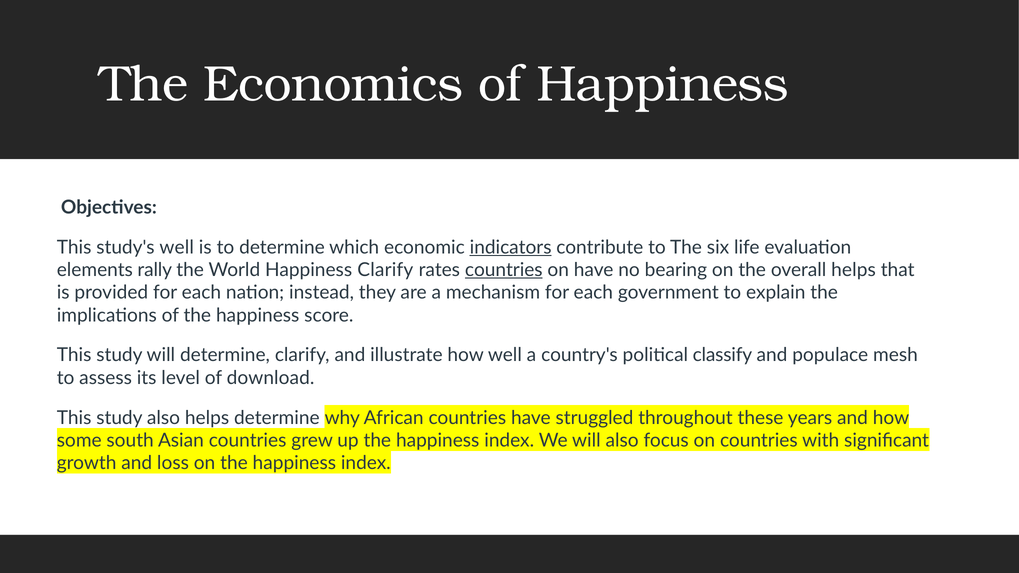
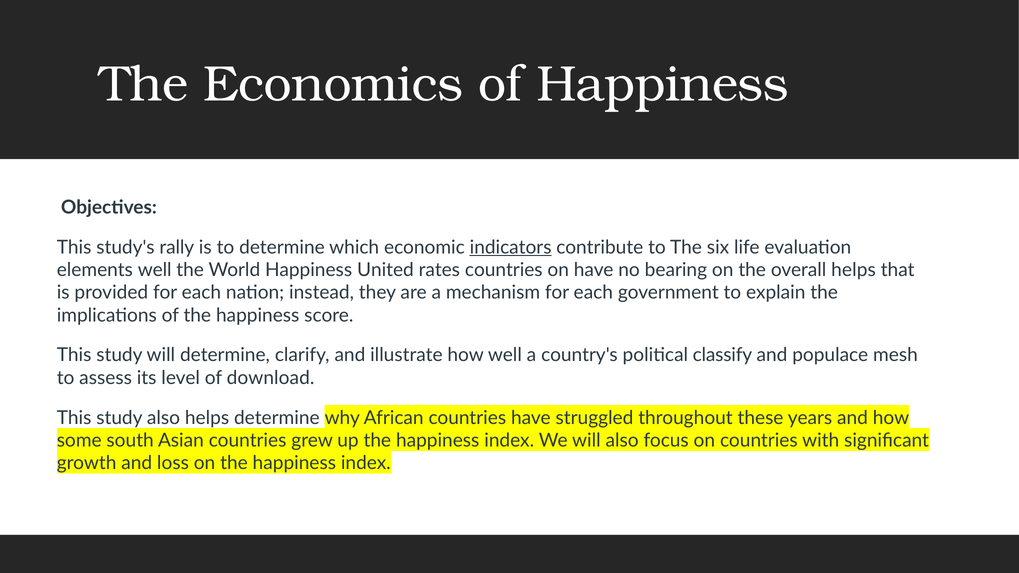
study's well: well -> rally
elements rally: rally -> well
Happiness Clarify: Clarify -> United
countries at (504, 270) underline: present -> none
